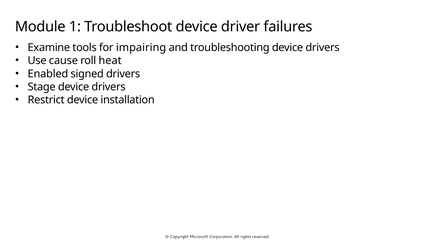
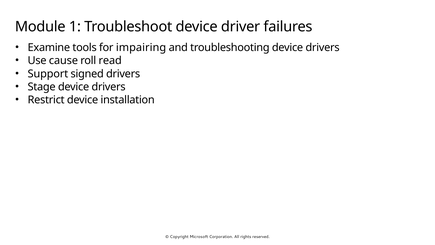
heat: heat -> read
Enabled: Enabled -> Support
